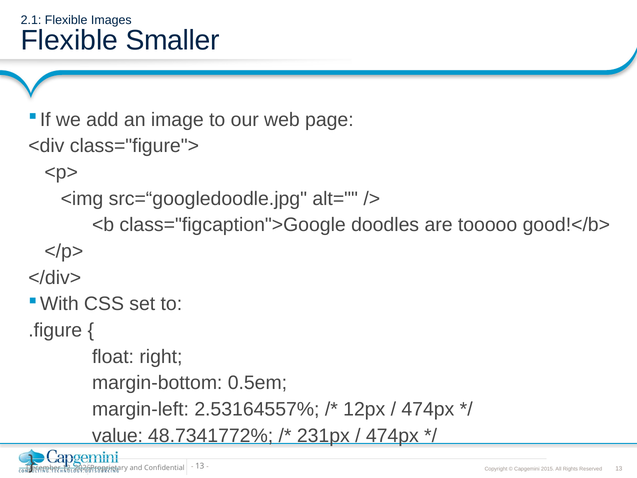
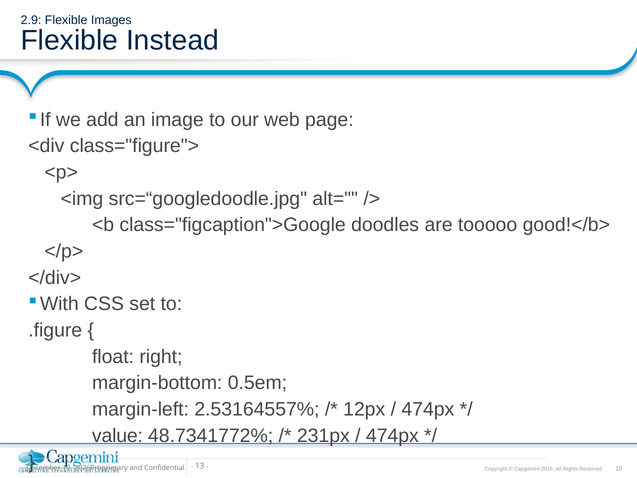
2.1: 2.1 -> 2.9
Smaller: Smaller -> Instead
